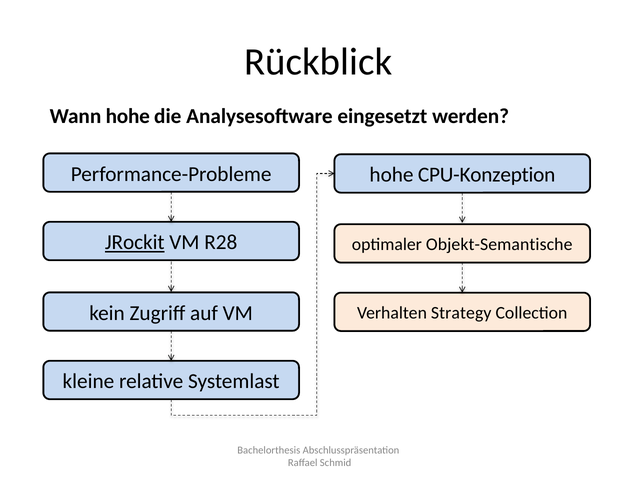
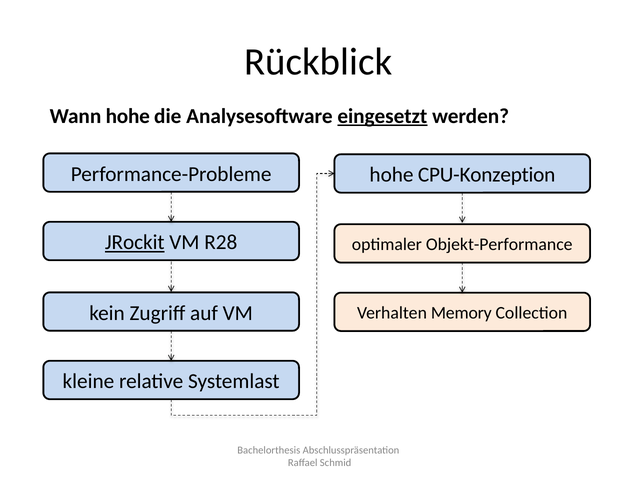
eingesetzt underline: none -> present
Objekt-Semantische: Objekt-Semantische -> Objekt-Performance
Strategy: Strategy -> Memory
